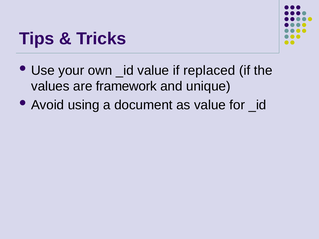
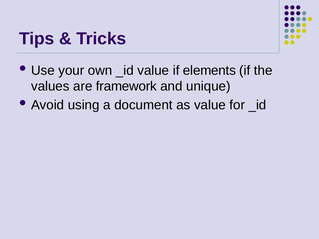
replaced: replaced -> elements
